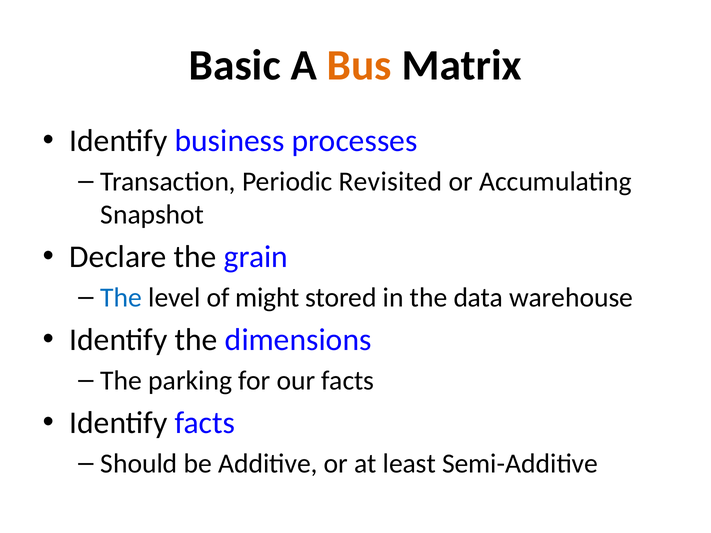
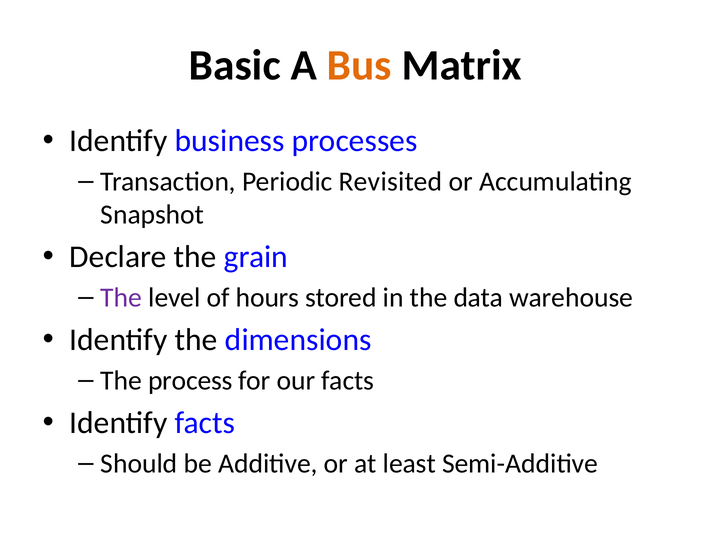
The at (121, 298) colour: blue -> purple
might: might -> hours
parking: parking -> process
